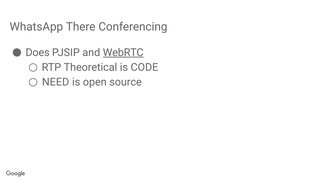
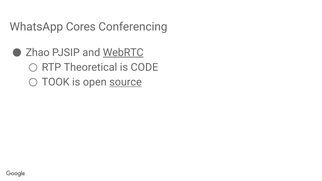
There: There -> Cores
Does: Does -> Zhao
NEED: NEED -> TOOK
source underline: none -> present
